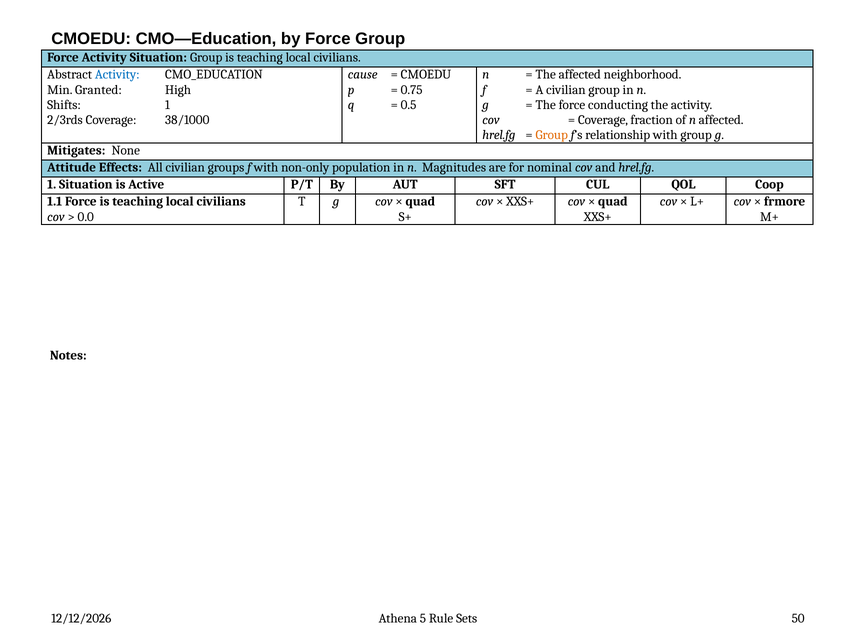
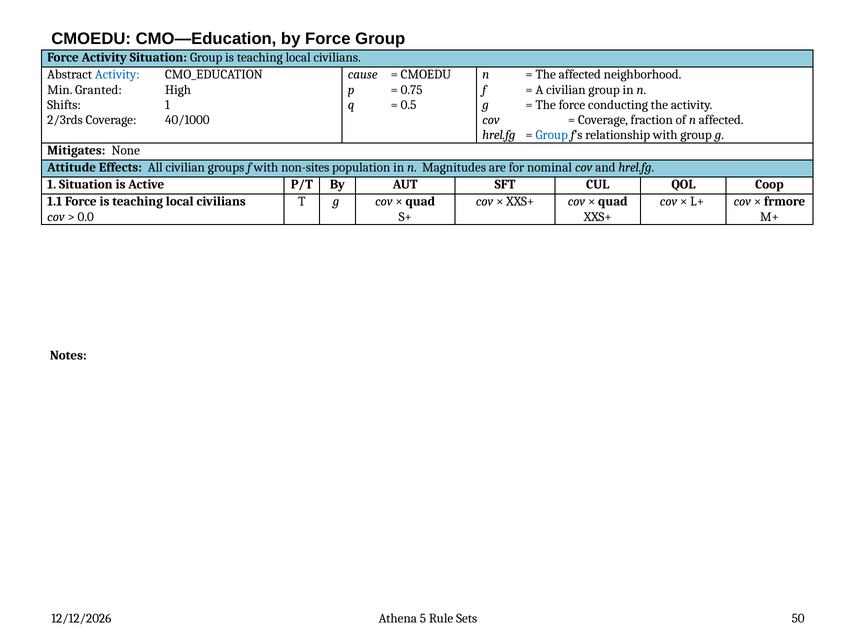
38/1000: 38/1000 -> 40/1000
Group at (552, 135) colour: orange -> blue
non-only: non-only -> non-sites
